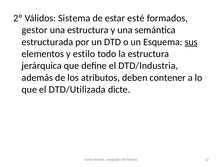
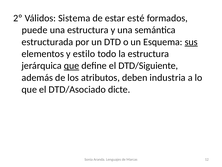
gestor: gestor -> puede
que at (72, 66) underline: none -> present
DTD/Industria: DTD/Industria -> DTD/Siguiente
contener: contener -> industria
DTD/Utilizada: DTD/Utilizada -> DTD/Asociado
